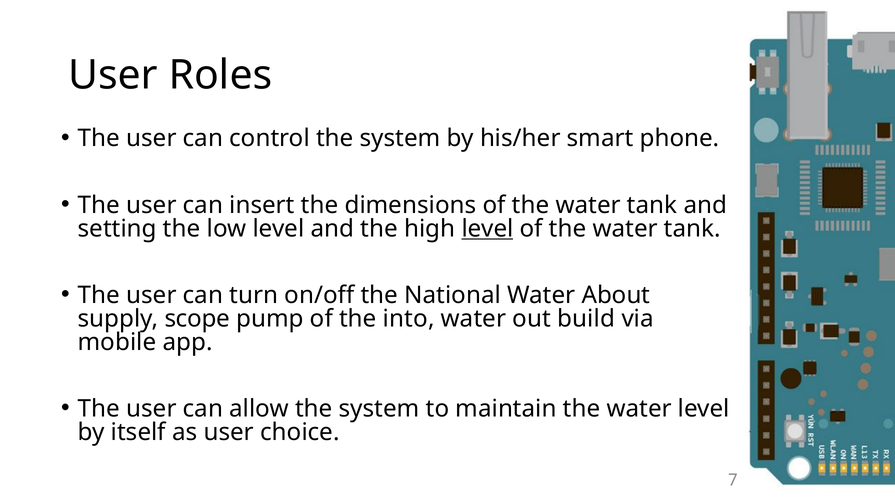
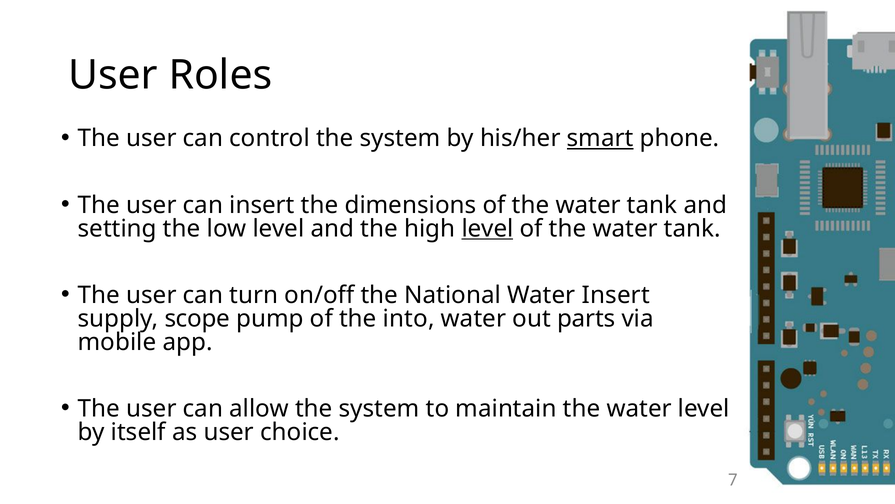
smart underline: none -> present
Water About: About -> Insert
build: build -> parts
